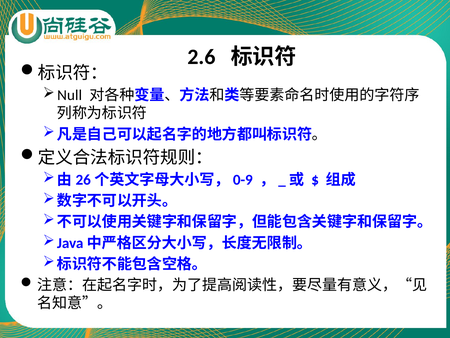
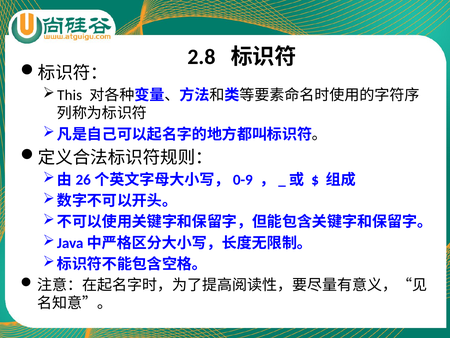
2.6: 2.6 -> 2.8
Null: Null -> This
